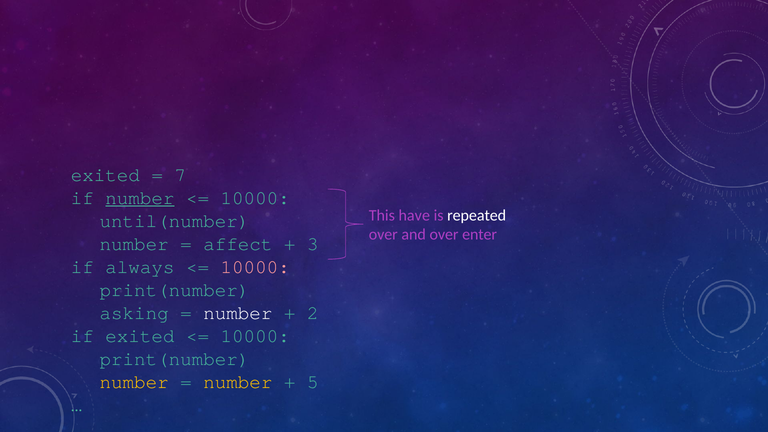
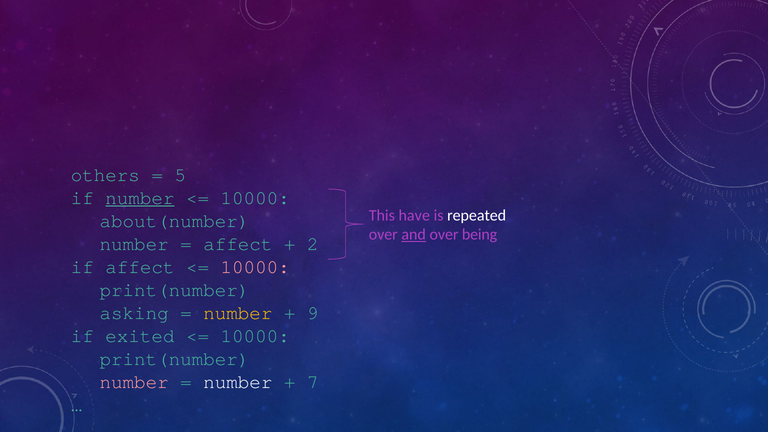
exited at (105, 175): exited -> others
7: 7 -> 5
until(number: until(number -> about(number
and underline: none -> present
enter: enter -> being
3: 3 -> 2
if always: always -> affect
number at (238, 313) colour: white -> yellow
2: 2 -> 9
number at (134, 382) colour: yellow -> pink
number at (238, 382) colour: yellow -> white
5: 5 -> 7
